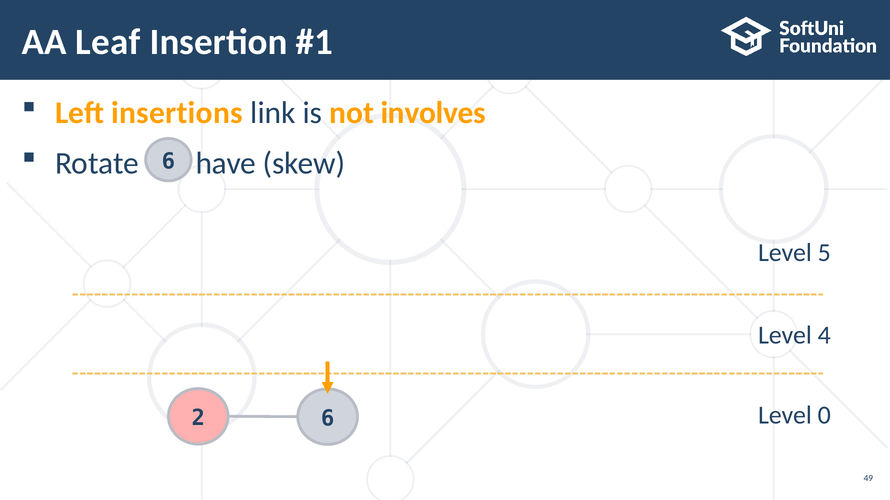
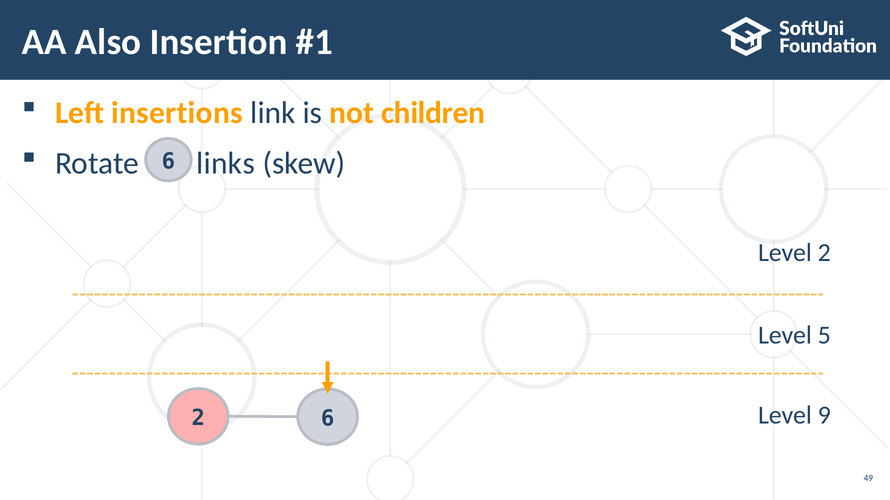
Leaf: Leaf -> Also
involves: involves -> children
have: have -> links
Level 5: 5 -> 2
4: 4 -> 5
0: 0 -> 9
